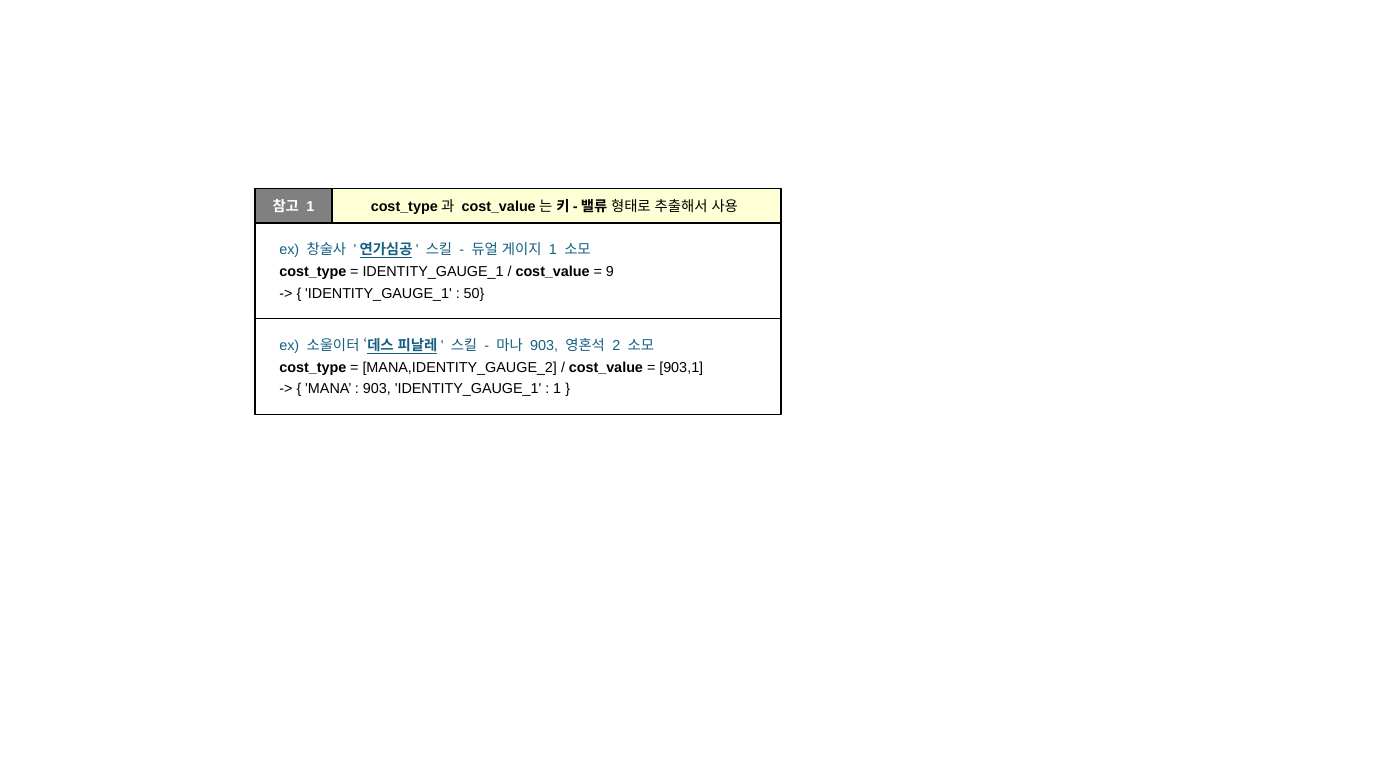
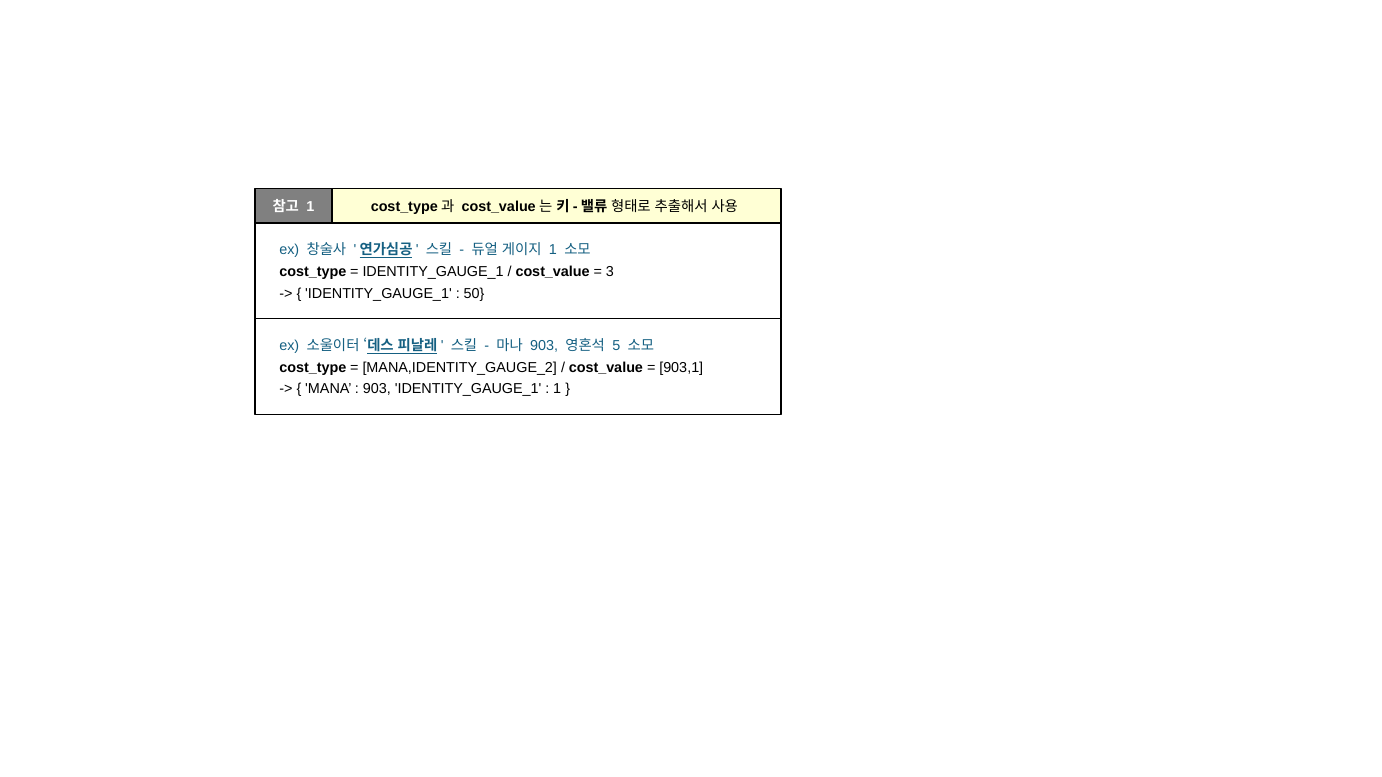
9: 9 -> 3
2: 2 -> 5
